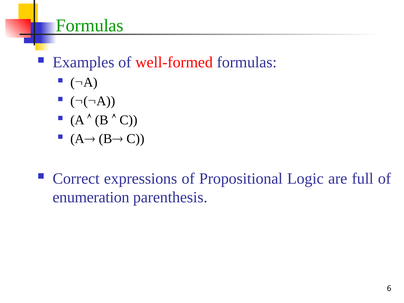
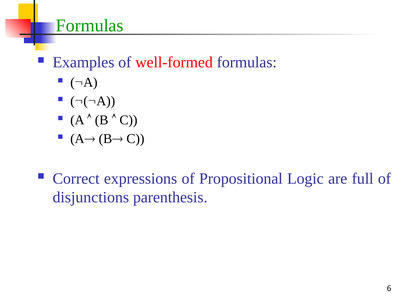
enumeration: enumeration -> disjunctions
